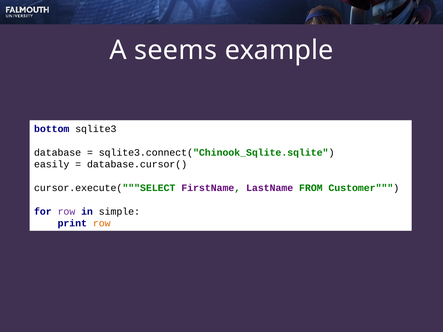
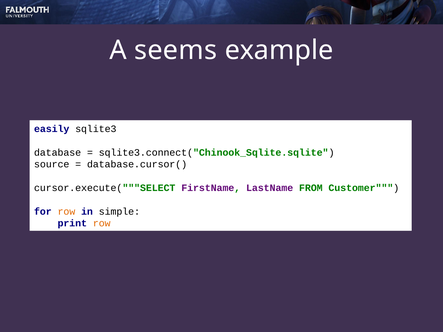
bottom: bottom -> easily
easily: easily -> source
row at (66, 212) colour: purple -> orange
